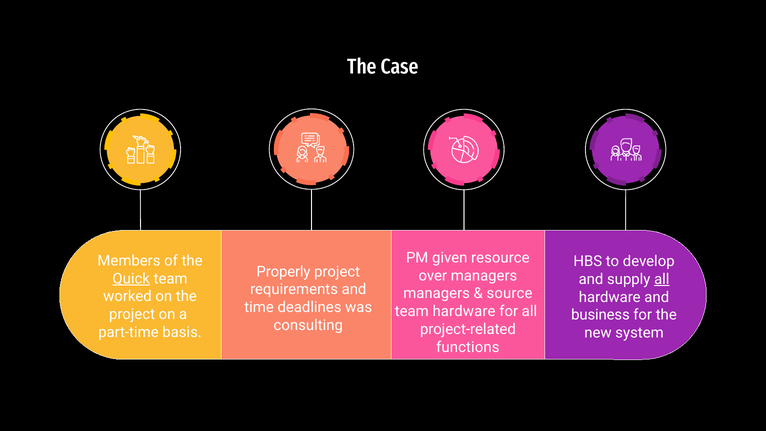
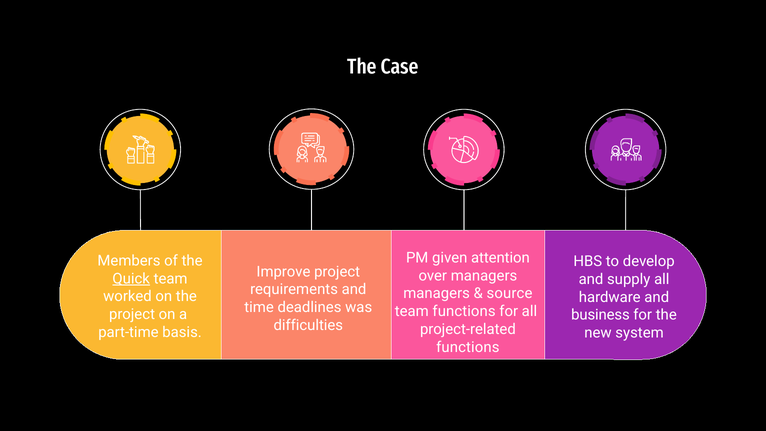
resource: resource -> attention
Properly: Properly -> Improve
all at (662, 279) underline: present -> none
team hardware: hardware -> functions
consulting: consulting -> difficulties
